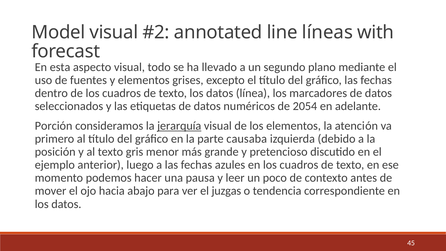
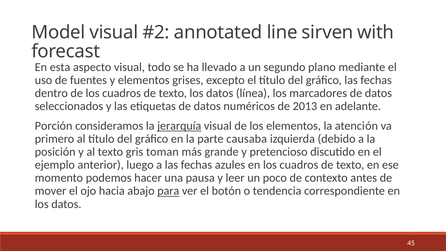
líneas: líneas -> sirven
2054: 2054 -> 2013
menor: menor -> toman
para underline: none -> present
juzgas: juzgas -> botón
